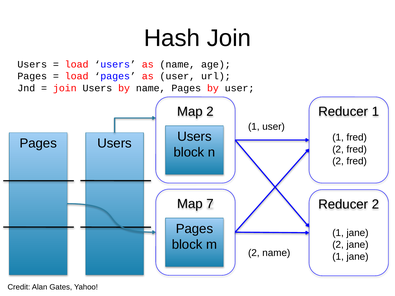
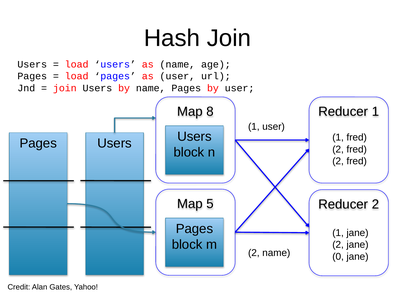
Map 2: 2 -> 8
7: 7 -> 5
1 at (338, 257): 1 -> 0
